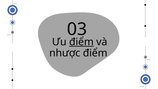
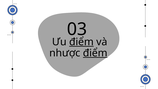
điểm at (95, 53) underline: none -> present
